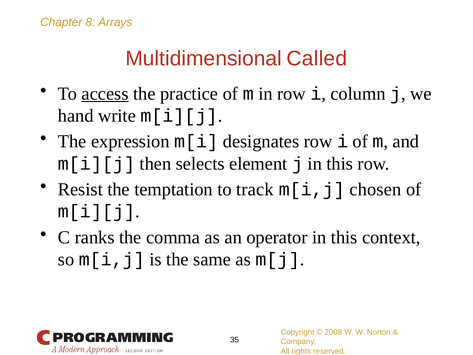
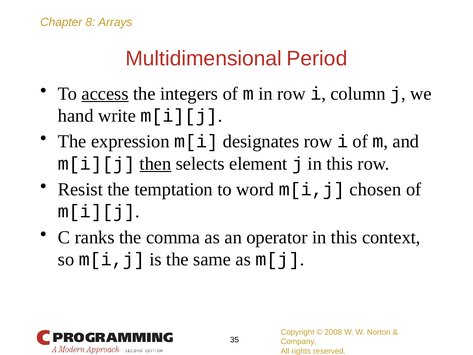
Called: Called -> Period
practice: practice -> integers
then underline: none -> present
track: track -> word
